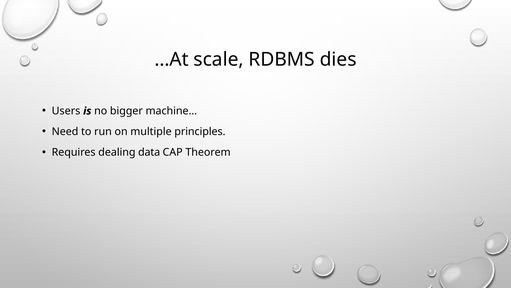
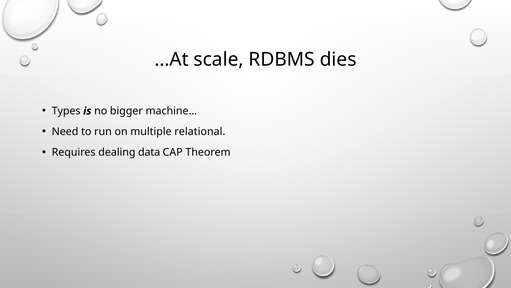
Users: Users -> Types
principles: principles -> relational
